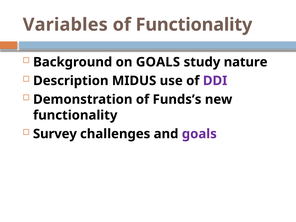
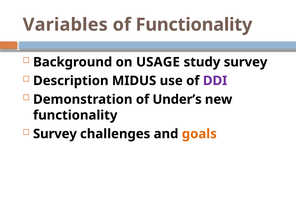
on GOALS: GOALS -> USAGE
study nature: nature -> survey
Funds’s: Funds’s -> Under’s
goals at (199, 134) colour: purple -> orange
